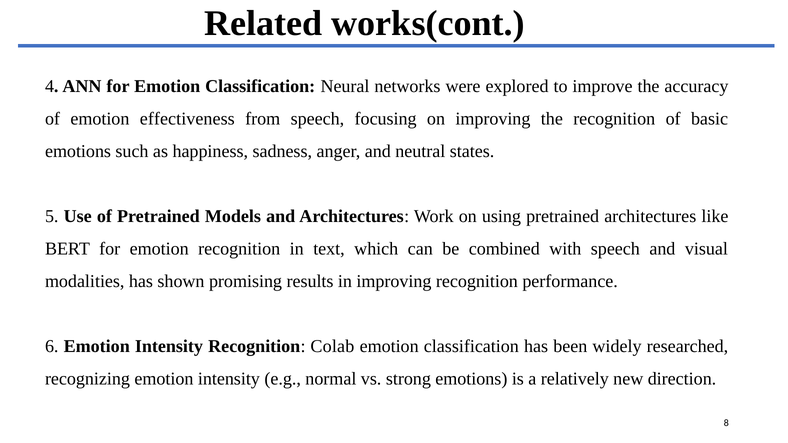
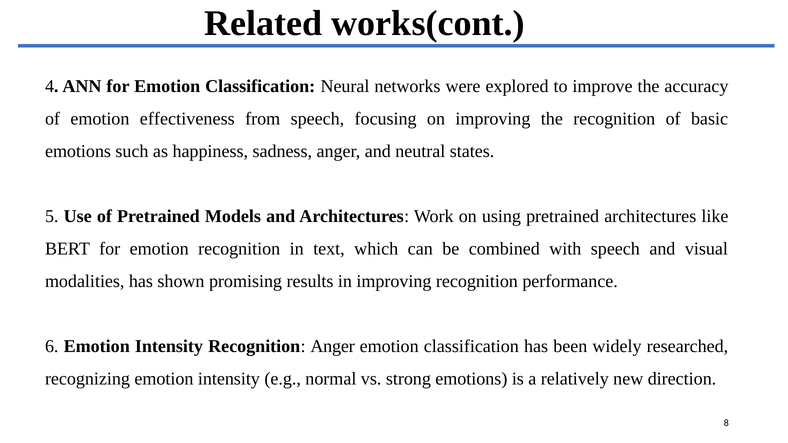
Recognition Colab: Colab -> Anger
